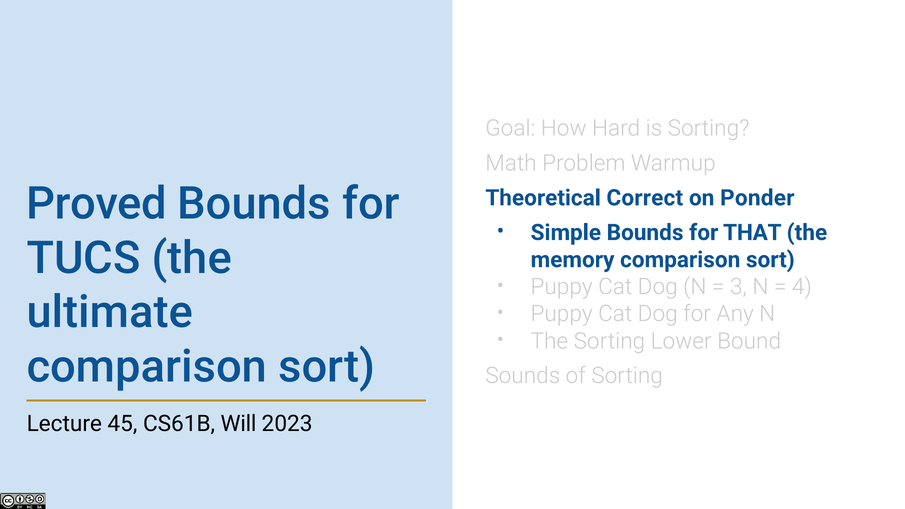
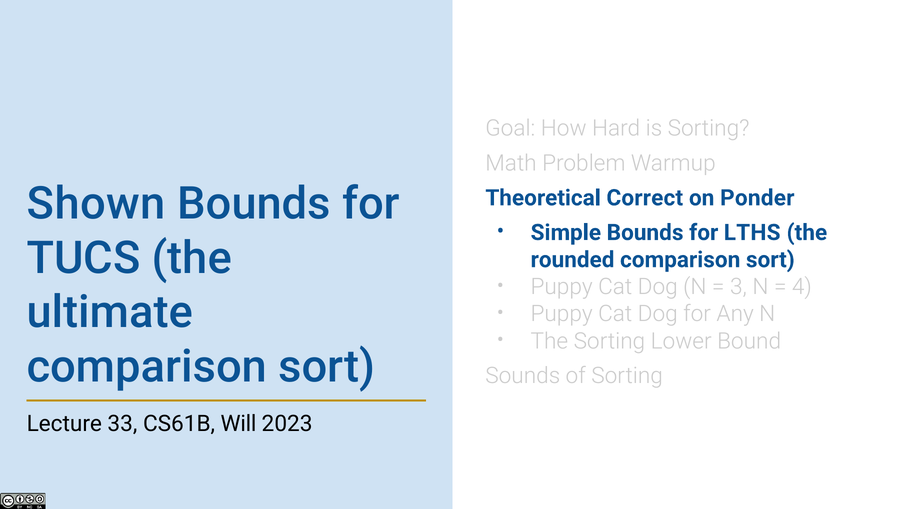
Proved: Proved -> Shown
THAT: THAT -> LTHS
memory: memory -> rounded
45: 45 -> 33
